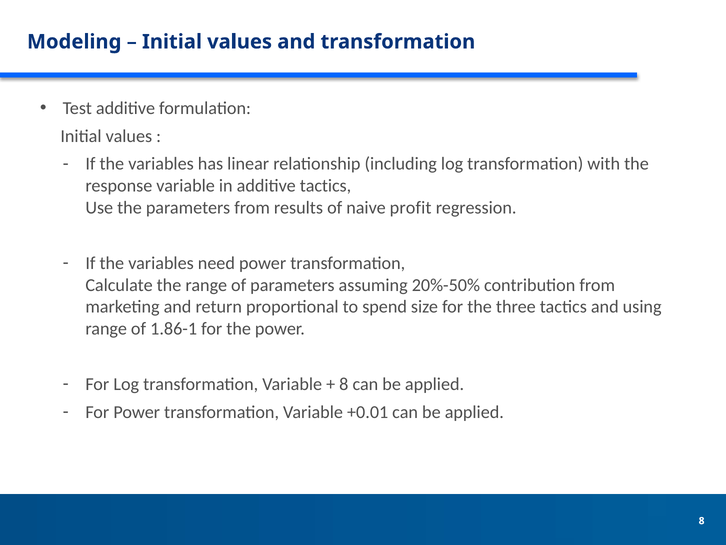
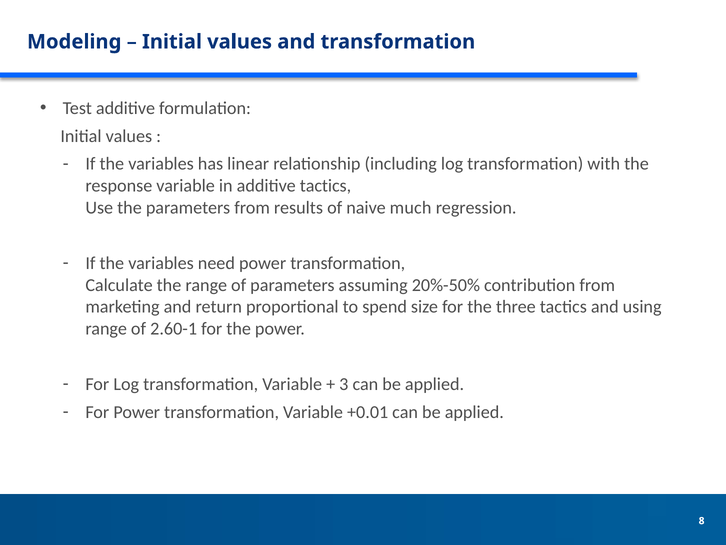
profit: profit -> much
1.86-1: 1.86-1 -> 2.60-1
8 at (344, 384): 8 -> 3
